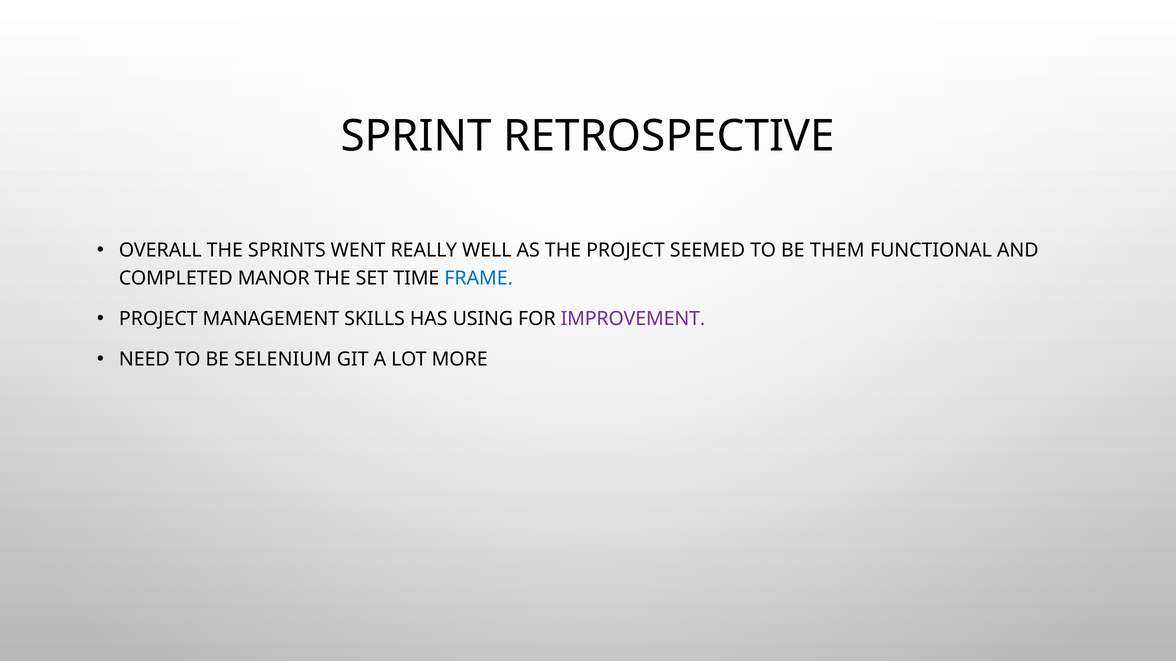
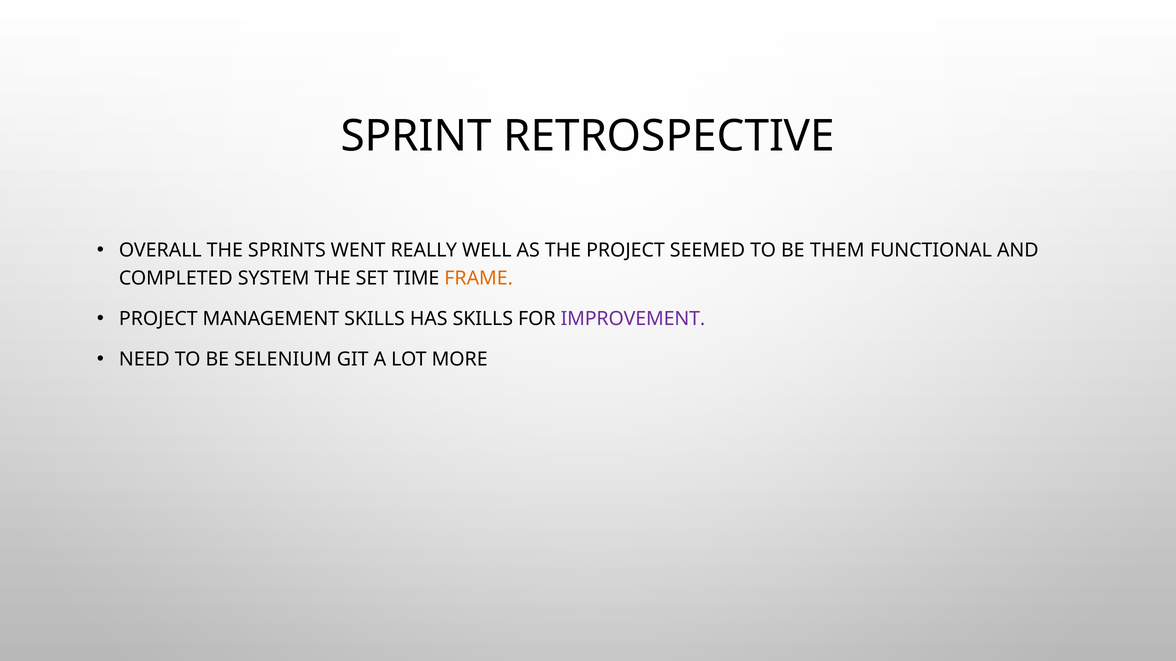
MANOR: MANOR -> SYSTEM
FRAME colour: blue -> orange
HAS USING: USING -> SKILLS
